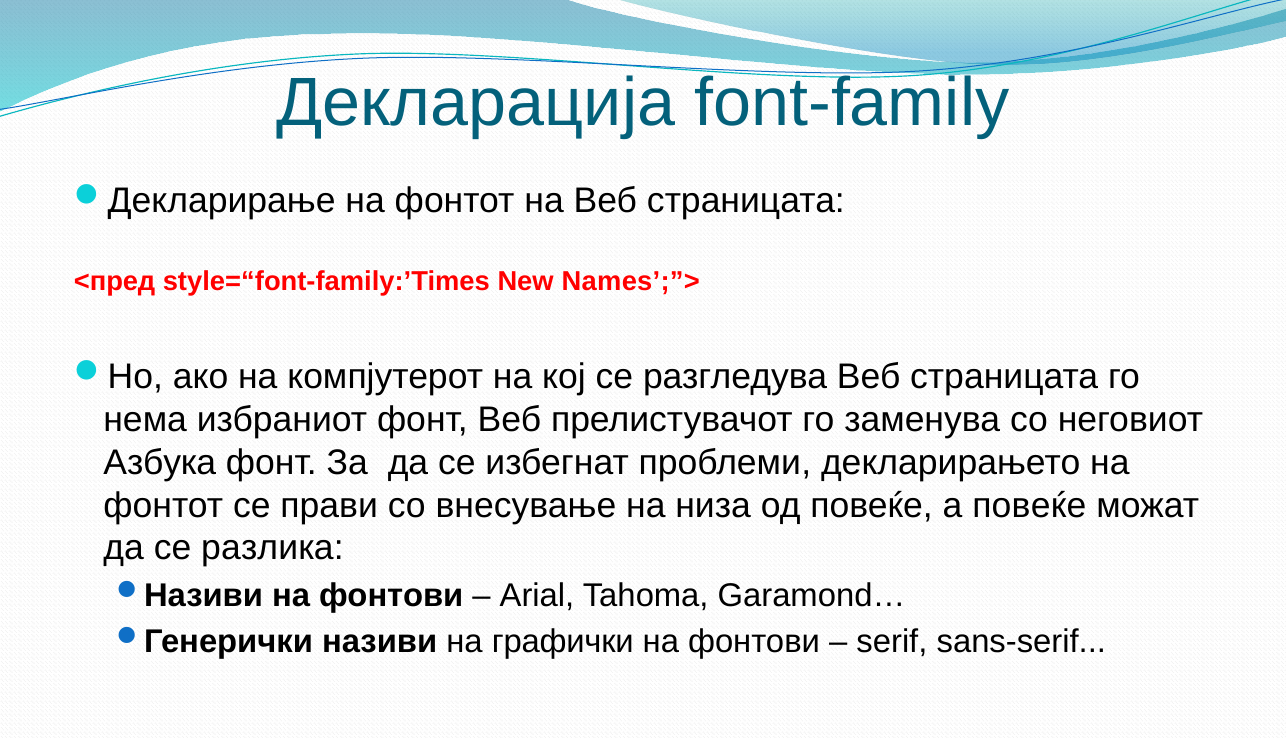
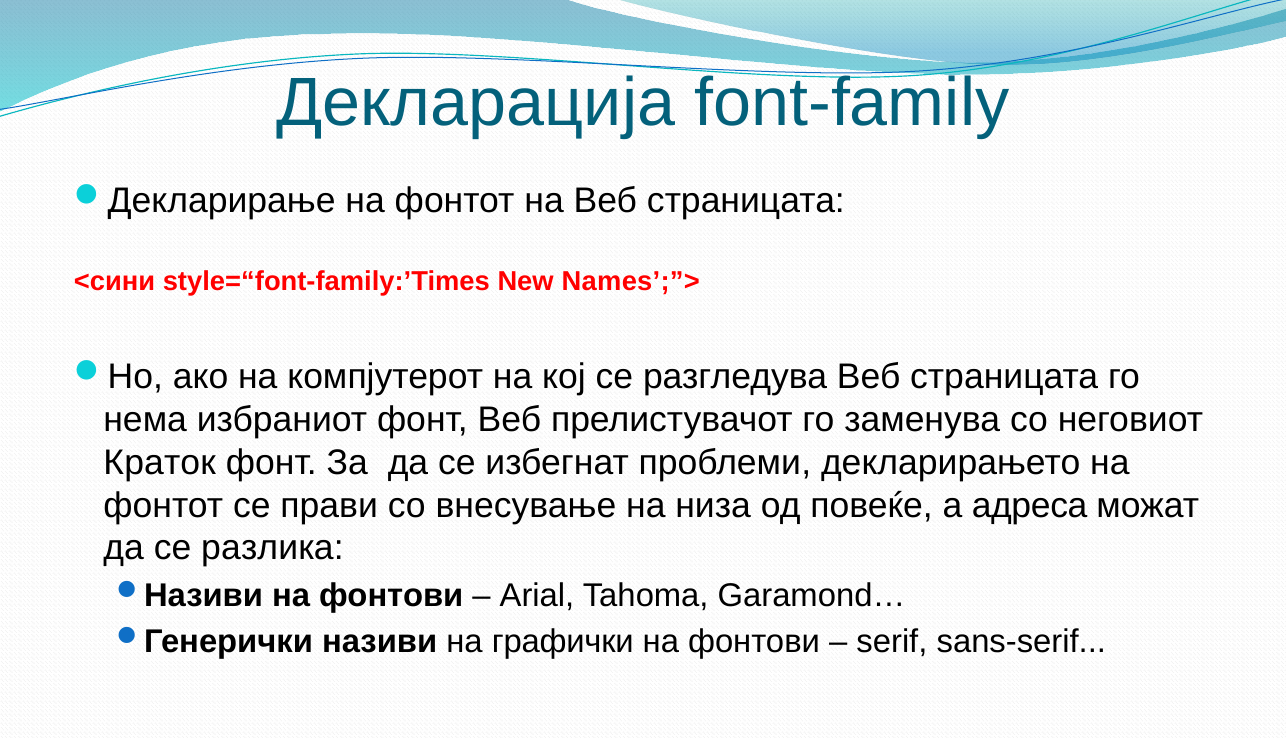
<пред: <пред -> <сини
Азбука: Азбука -> Краток
а повеќе: повеќе -> адреса
